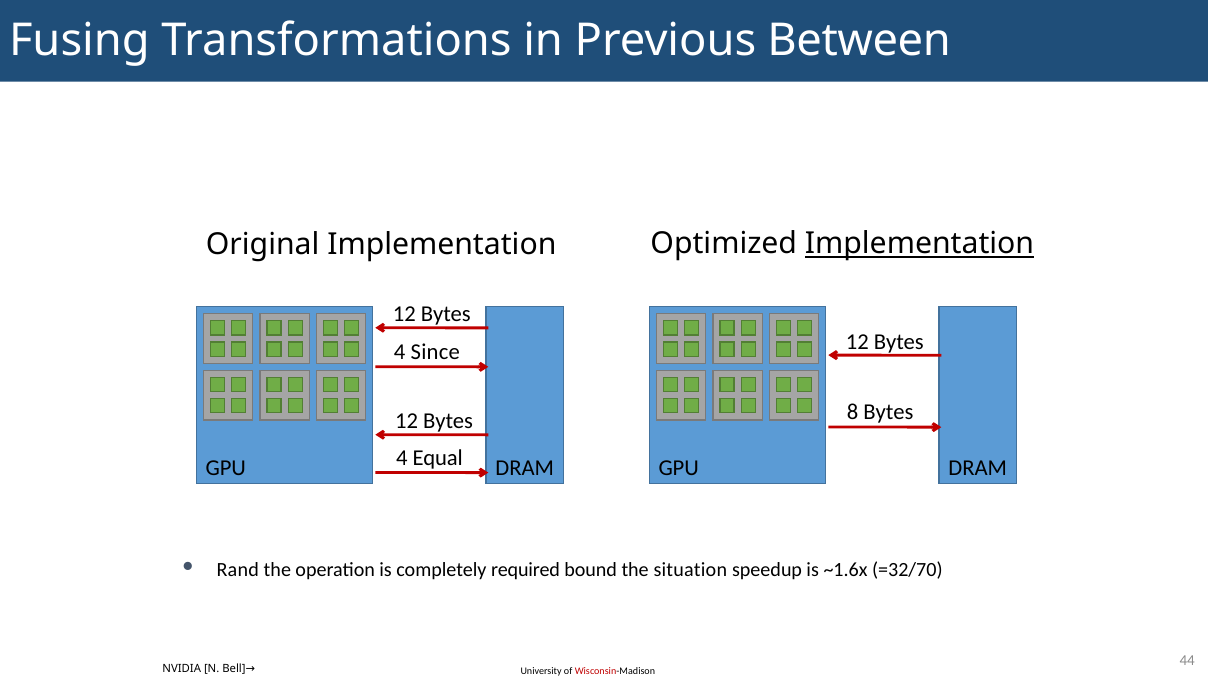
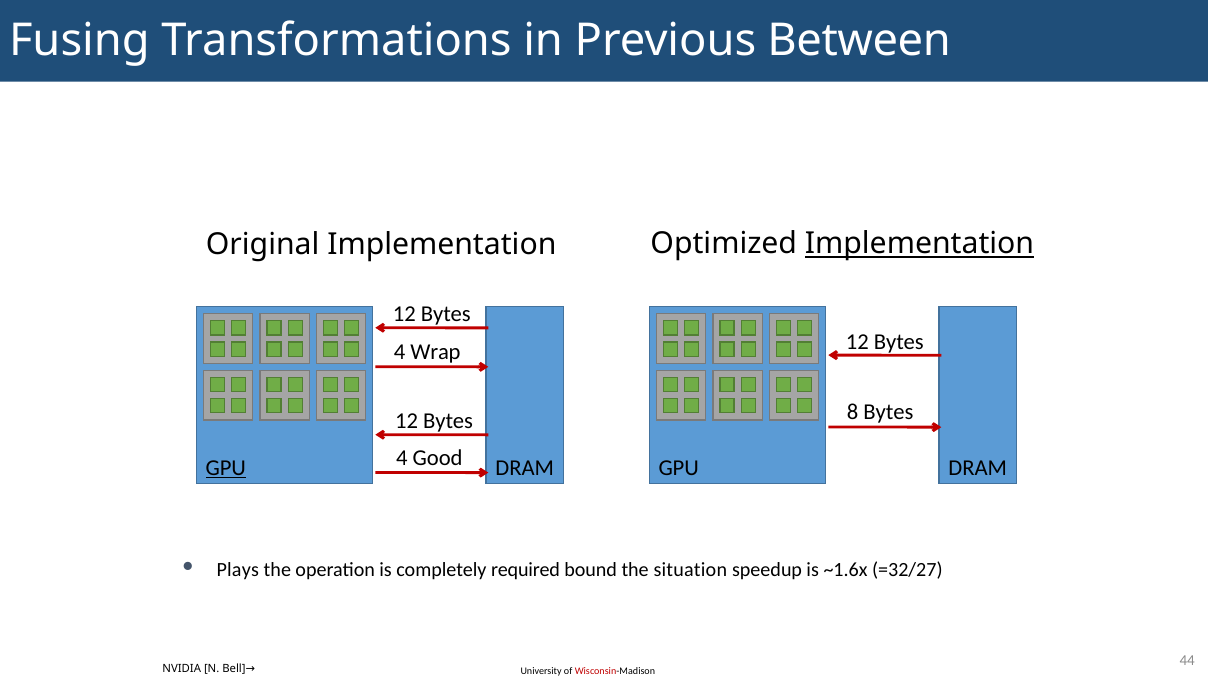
Since: Since -> Wrap
Equal: Equal -> Good
GPU at (226, 467) underline: none -> present
Rand: Rand -> Plays
=32/70: =32/70 -> =32/27
